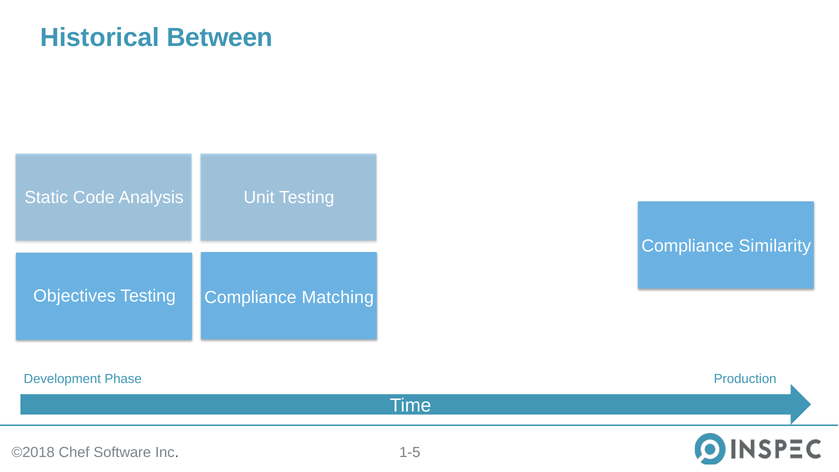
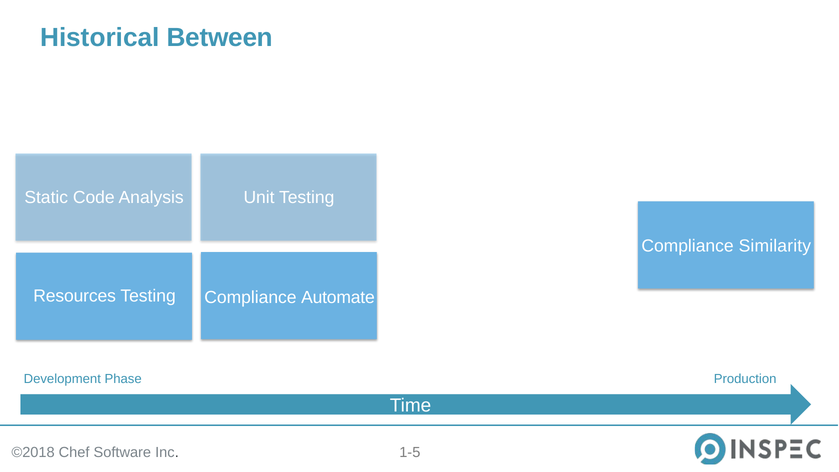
Objectives: Objectives -> Resources
Matching: Matching -> Automate
